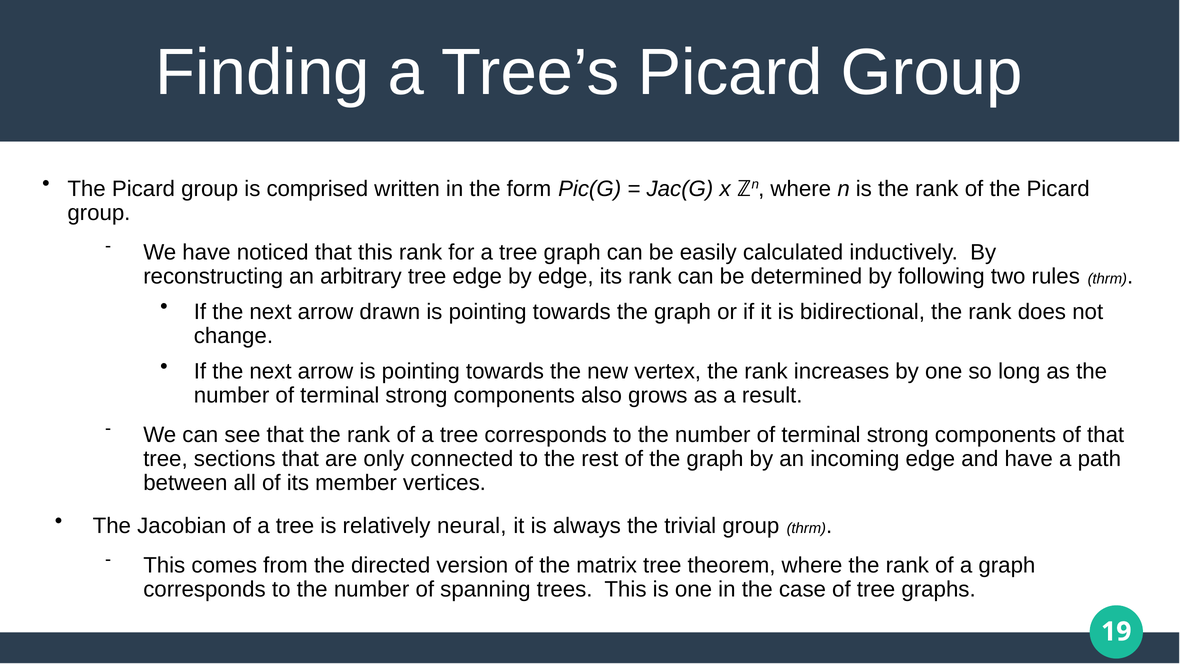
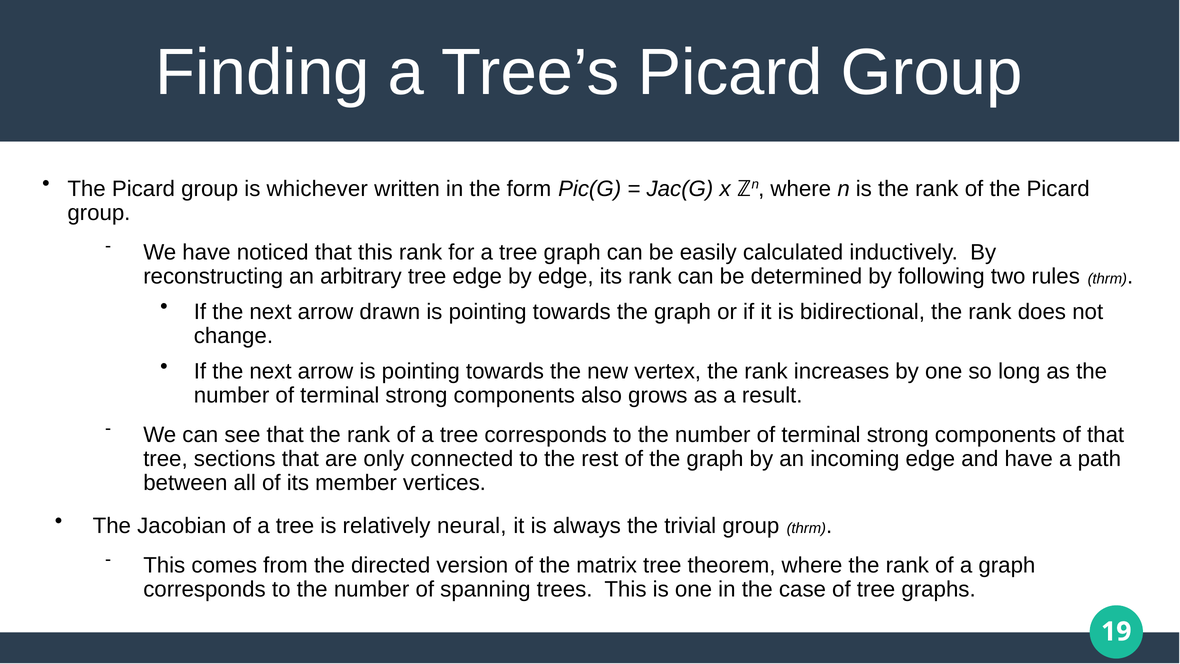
comprised: comprised -> whichever
